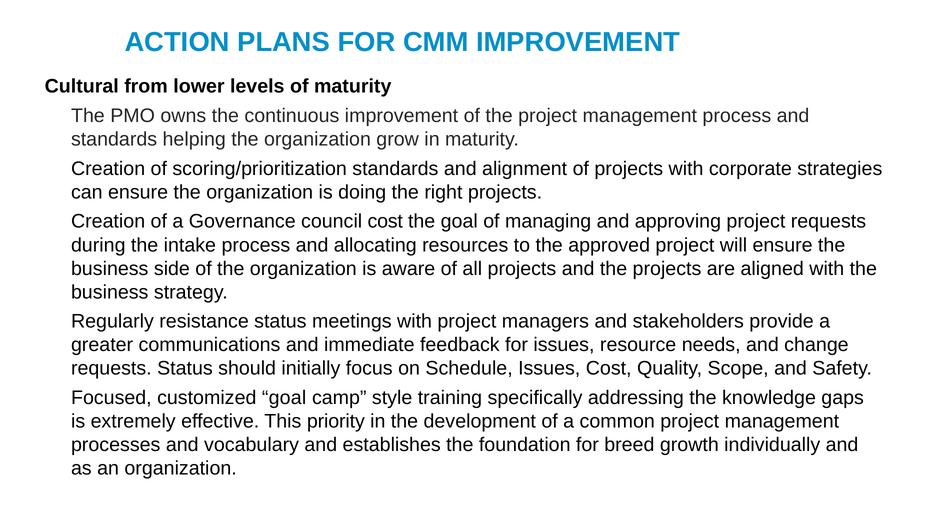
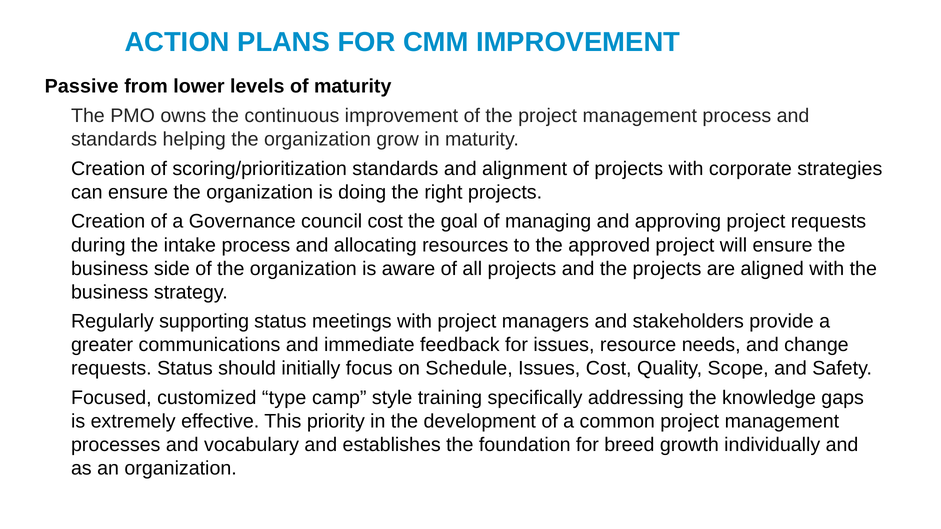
Cultural: Cultural -> Passive
resistance: resistance -> supporting
customized goal: goal -> type
